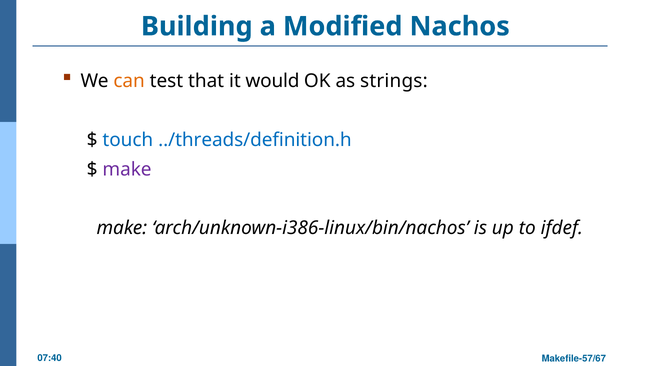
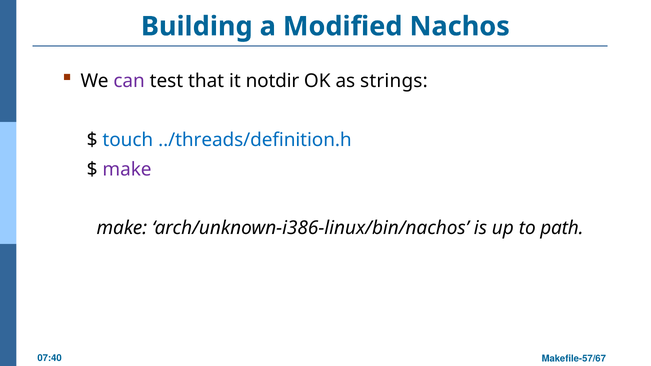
can colour: orange -> purple
would: would -> notdir
ifdef: ifdef -> path
